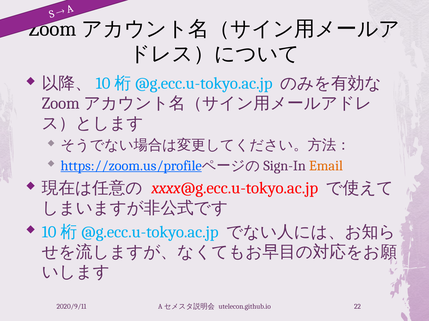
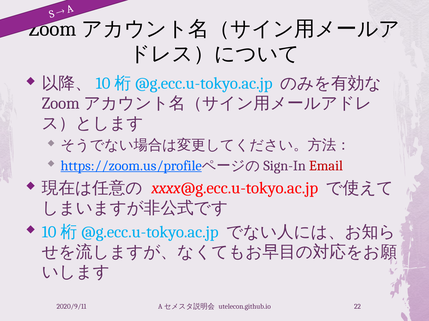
Email colour: orange -> red
